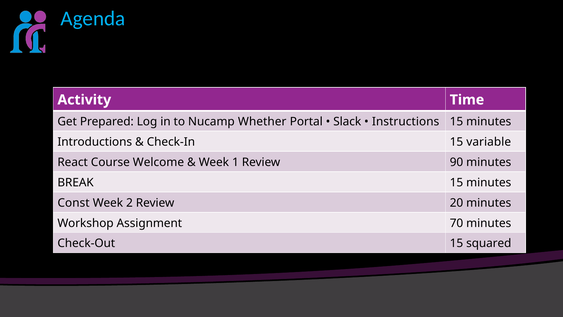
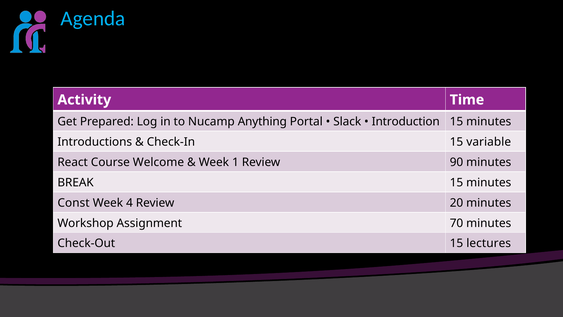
Whether: Whether -> Anything
Instructions: Instructions -> Introduction
2: 2 -> 4
squared: squared -> lectures
